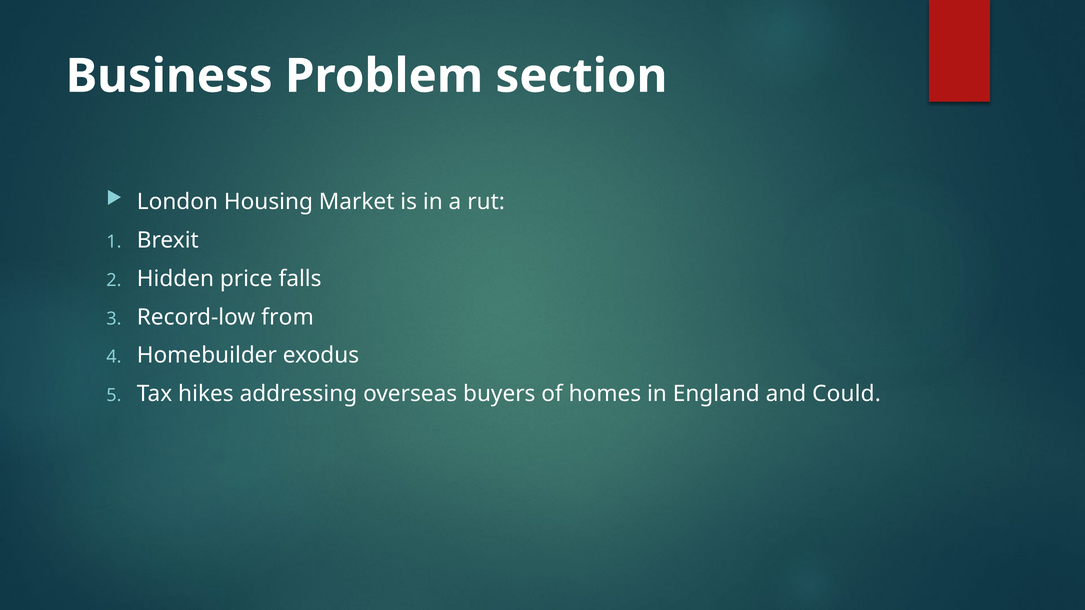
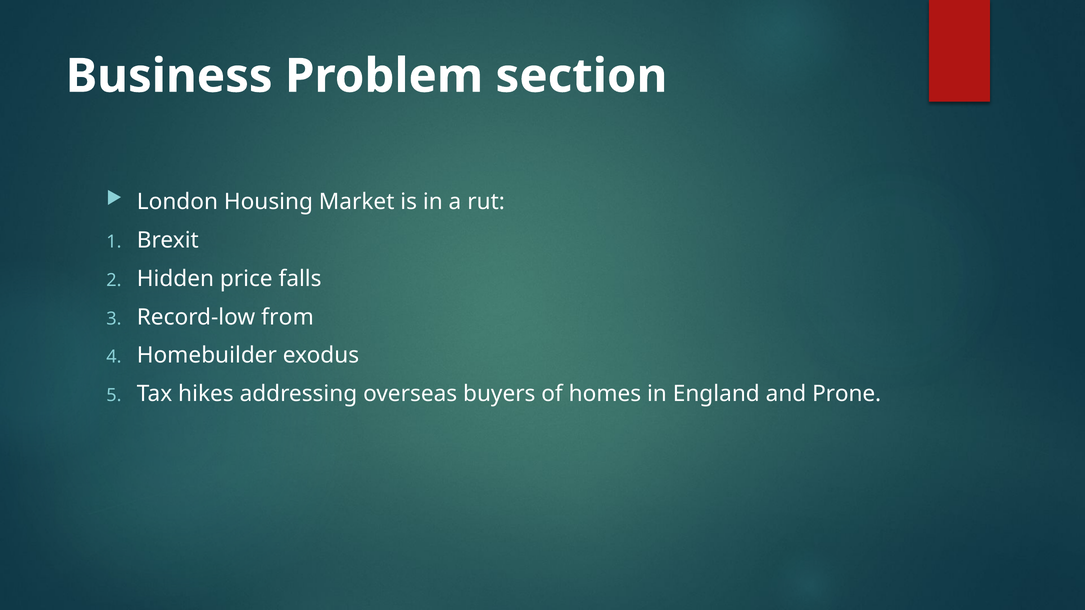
Could: Could -> Prone
